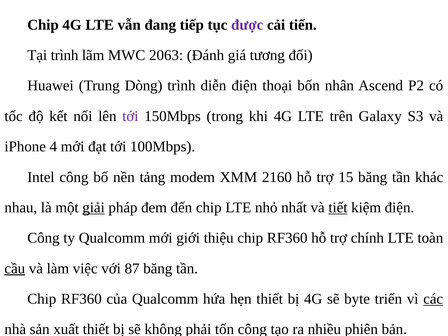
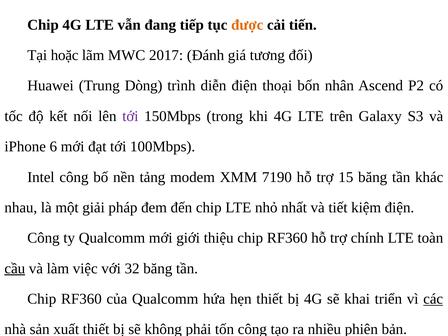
được colour: purple -> orange
Tại trình: trình -> hoặc
2063: 2063 -> 2017
4: 4 -> 6
2160: 2160 -> 7190
giải underline: present -> none
tiết underline: present -> none
87: 87 -> 32
byte: byte -> khai
